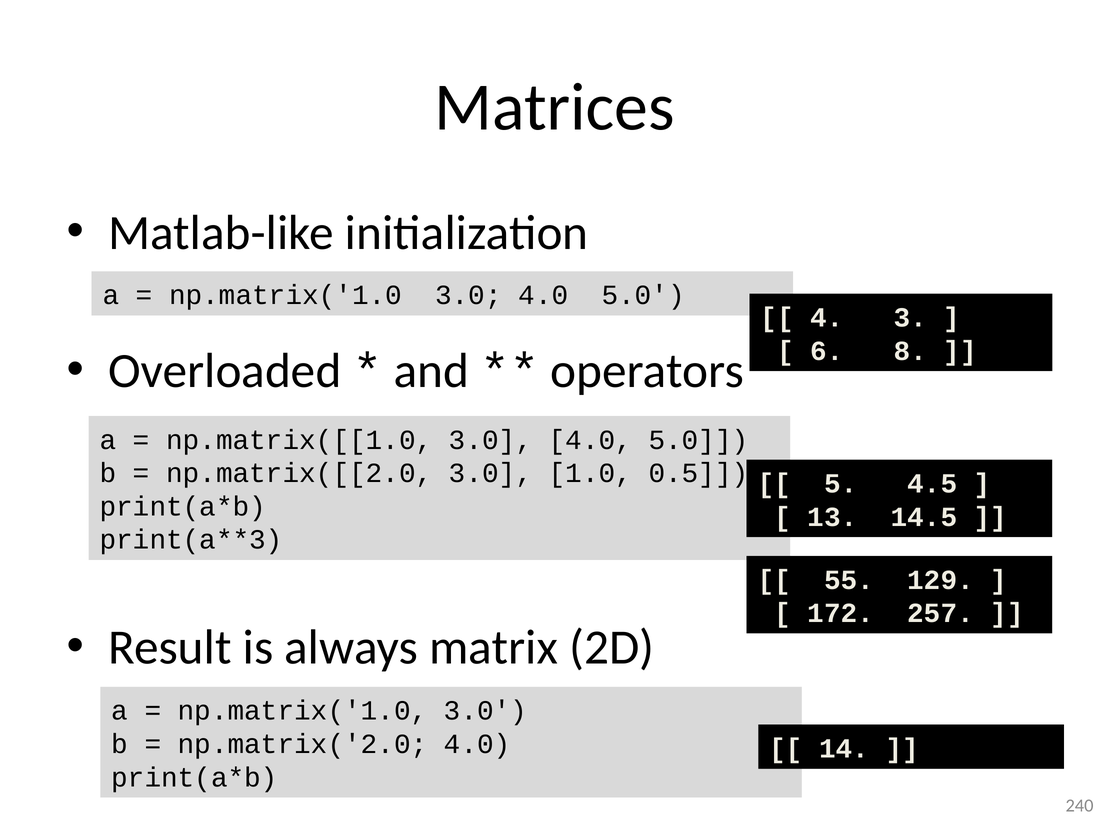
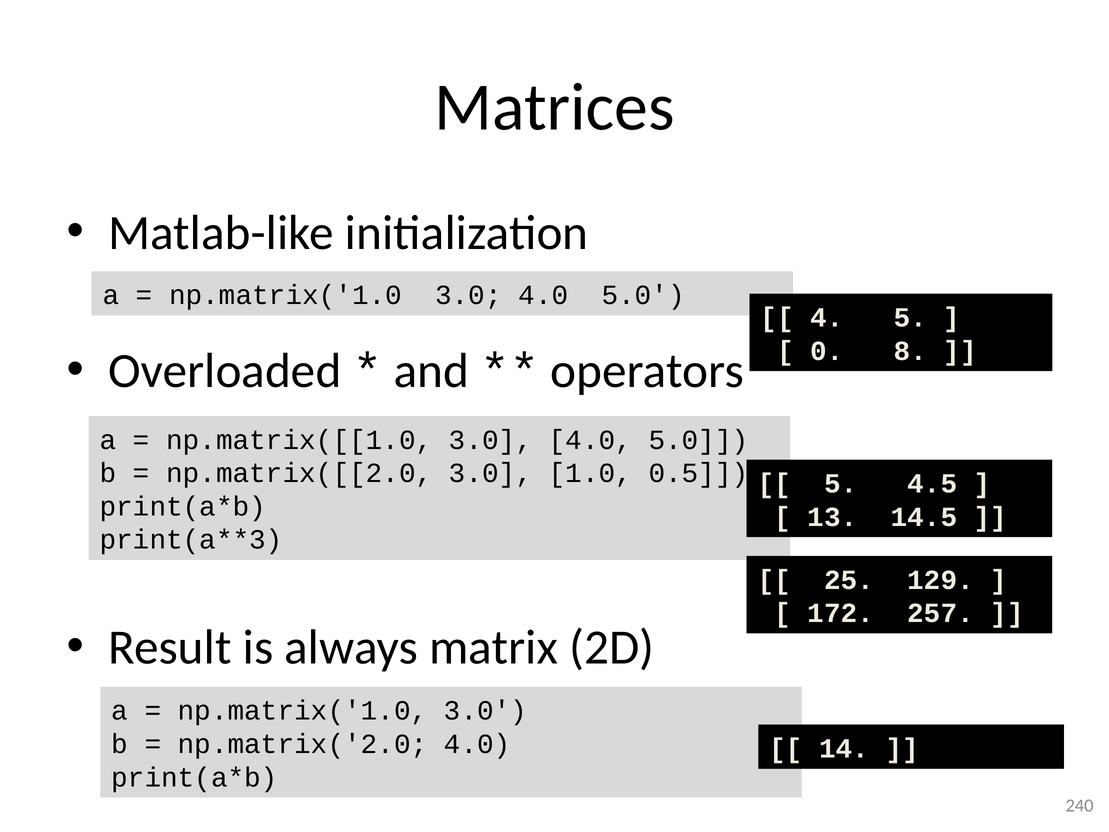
4 3: 3 -> 5
6: 6 -> 0
55: 55 -> 25
